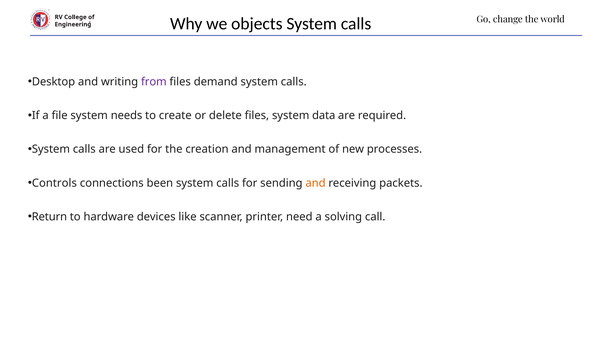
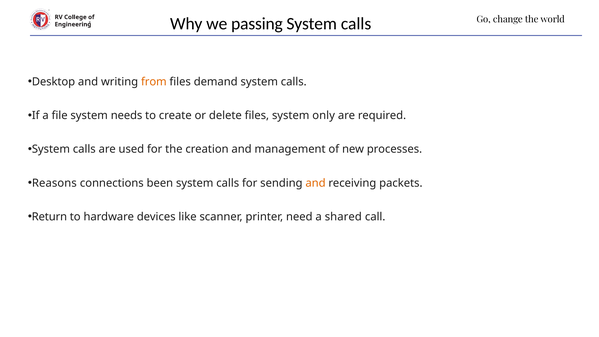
objects: objects -> passing
from colour: purple -> orange
data: data -> only
Controls: Controls -> Reasons
solving: solving -> shared
